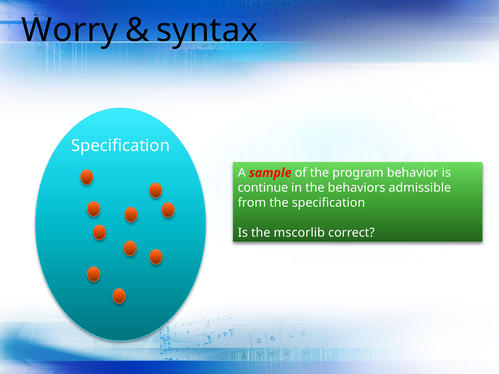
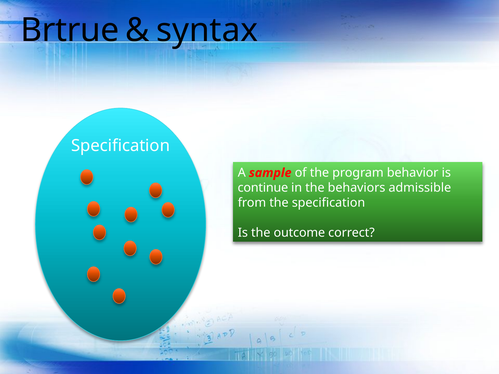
Worry: Worry -> Brtrue
mscorlib: mscorlib -> outcome
